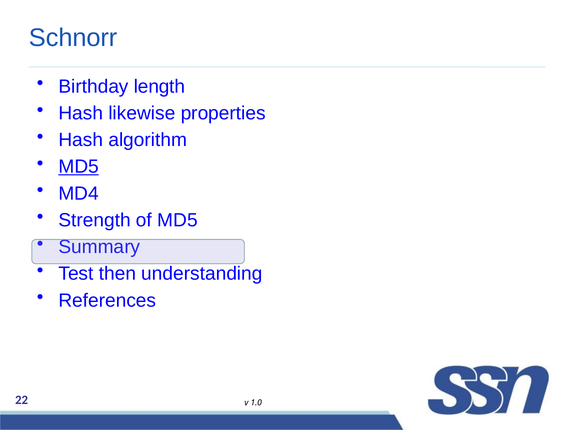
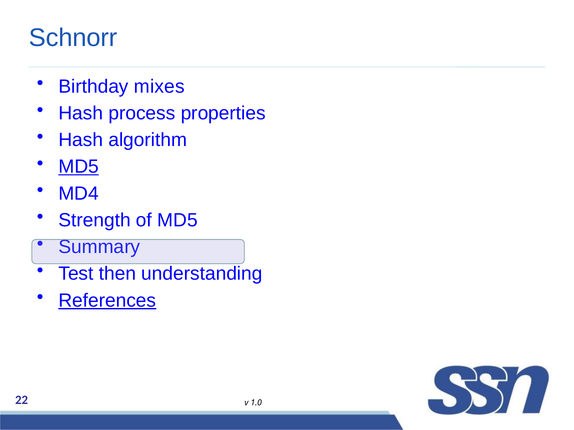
length: length -> mixes
likewise: likewise -> process
References underline: none -> present
